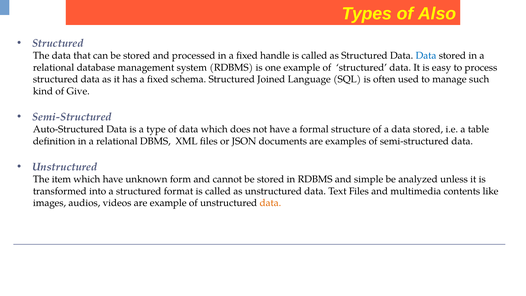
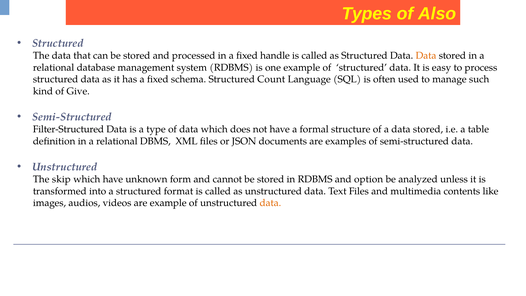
Data at (426, 56) colour: blue -> orange
Joined: Joined -> Count
Auto-Structured: Auto-Structured -> Filter-Structured
item: item -> skip
simple: simple -> option
